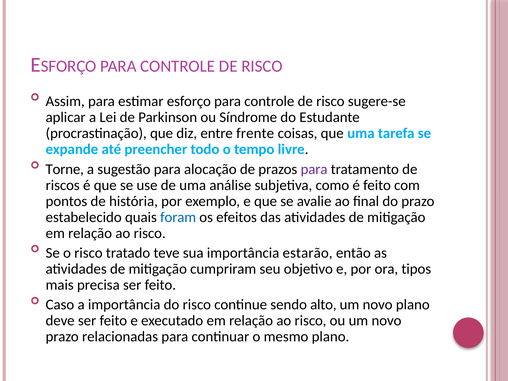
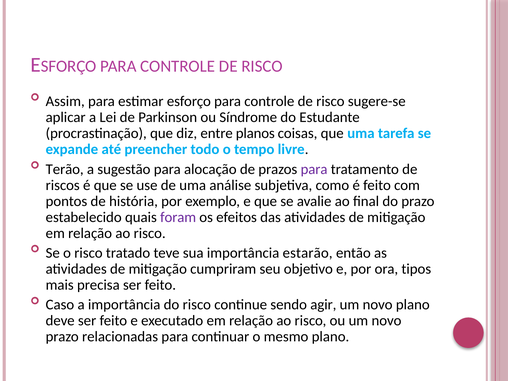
frente: frente -> planos
Torne: Torne -> Terão
foram colour: blue -> purple
alto: alto -> agir
